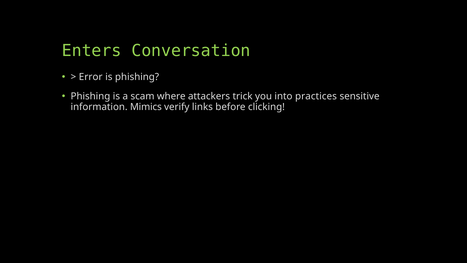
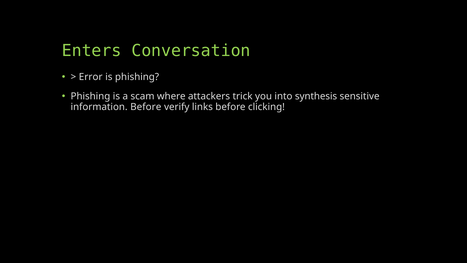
practices: practices -> synthesis
information Mimics: Mimics -> Before
